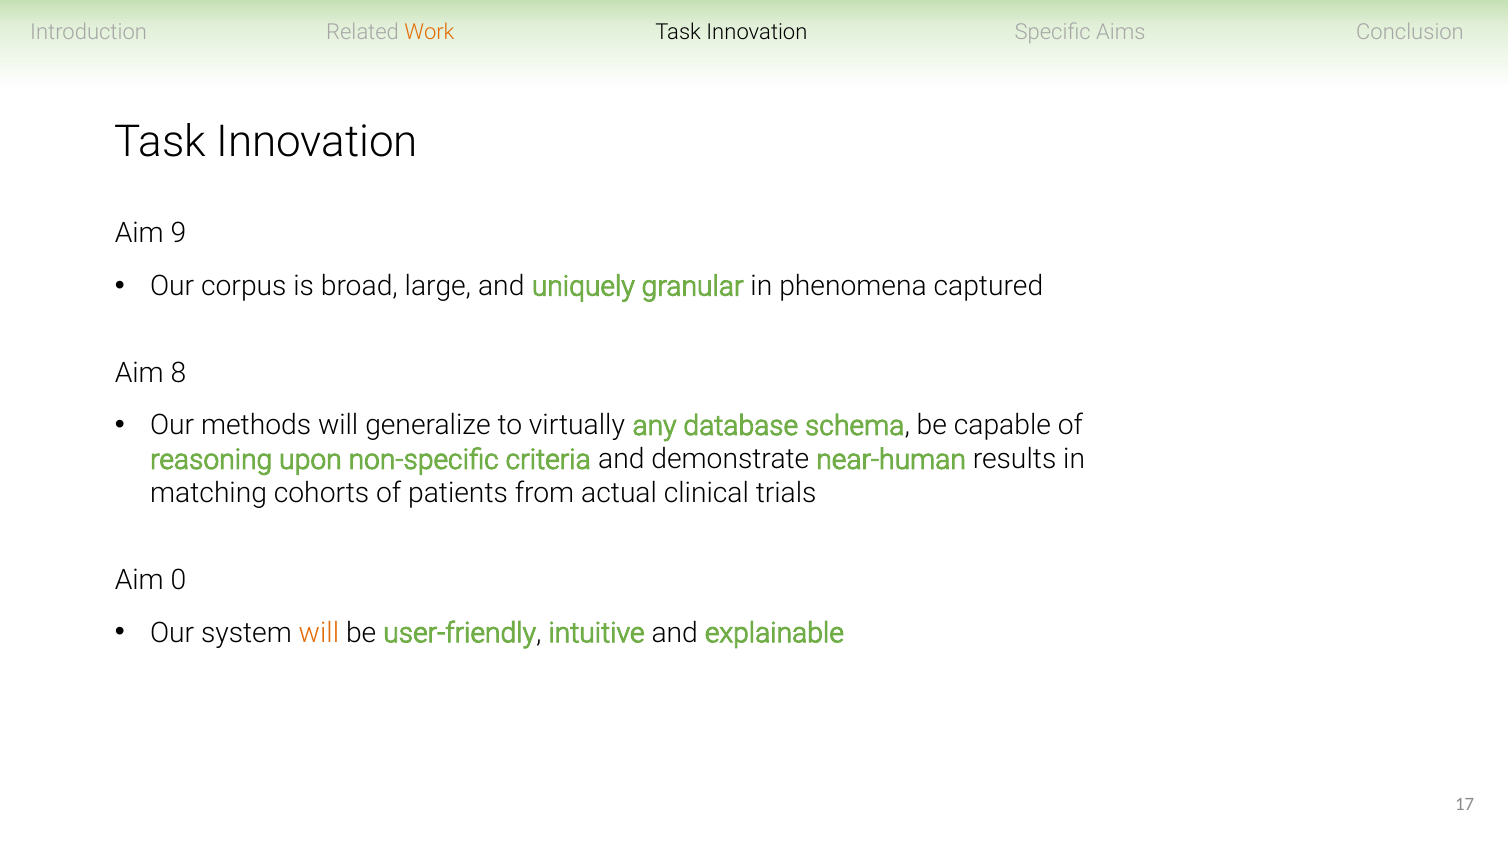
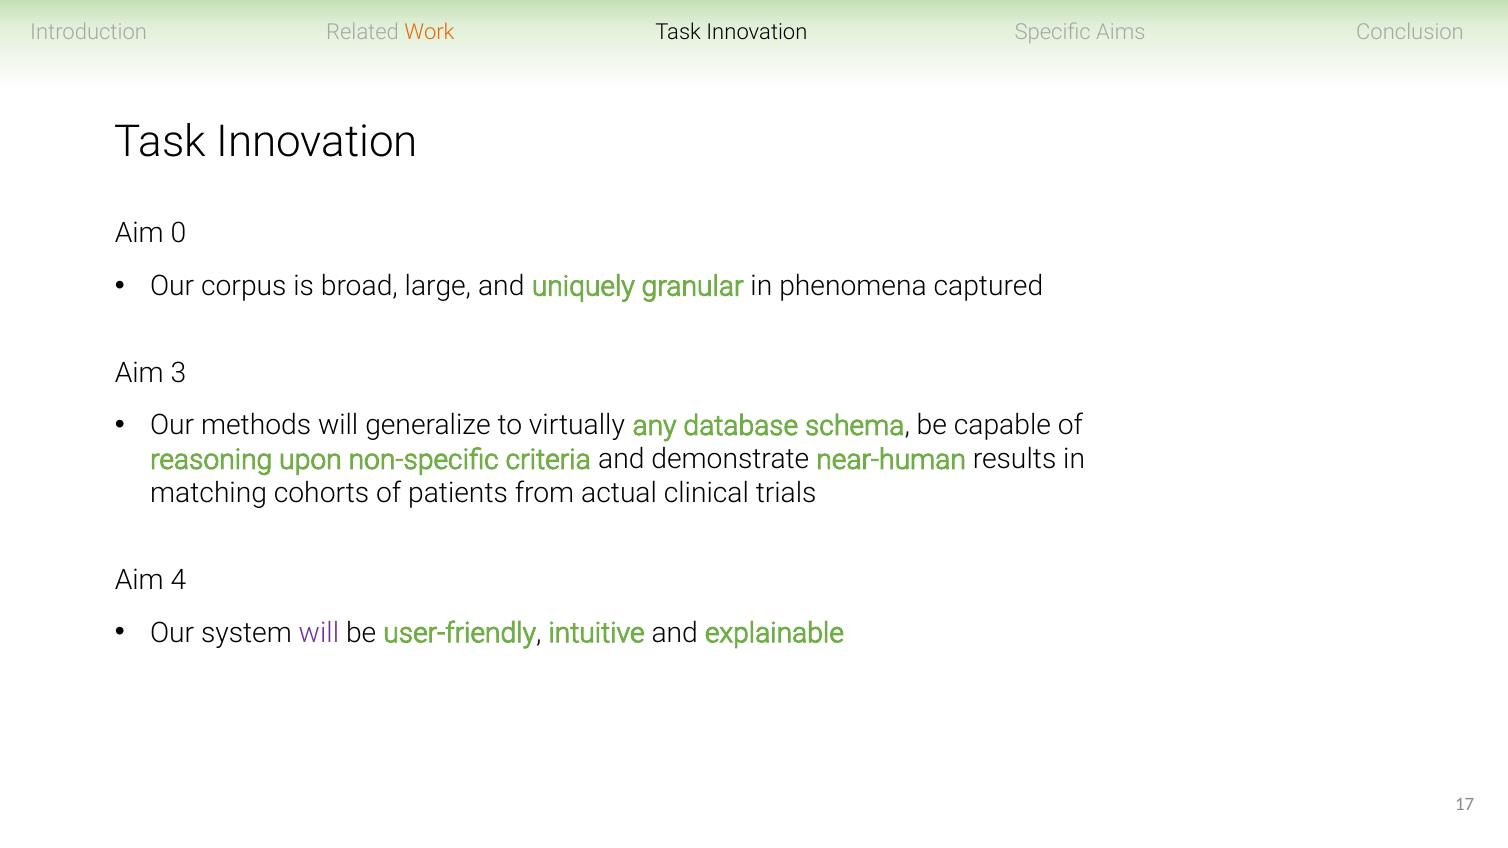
9: 9 -> 0
8: 8 -> 3
0: 0 -> 4
will at (319, 633) colour: orange -> purple
